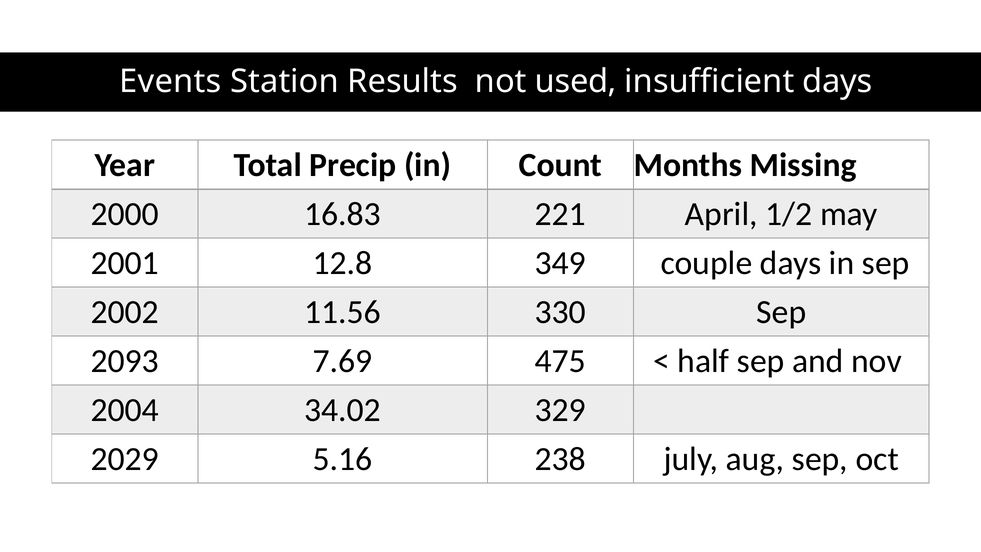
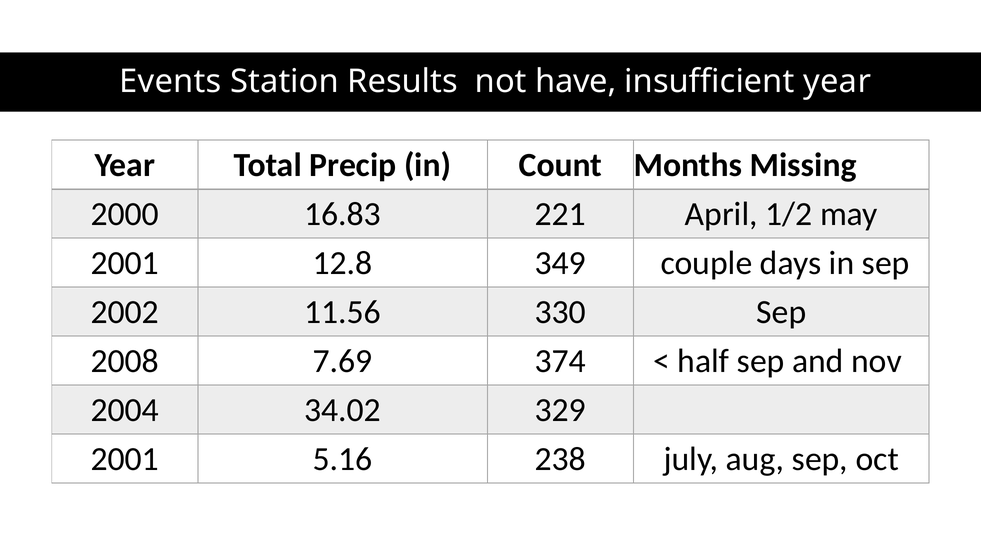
used: used -> have
insufficient days: days -> year
2093: 2093 -> 2008
475: 475 -> 374
2029 at (125, 459): 2029 -> 2001
